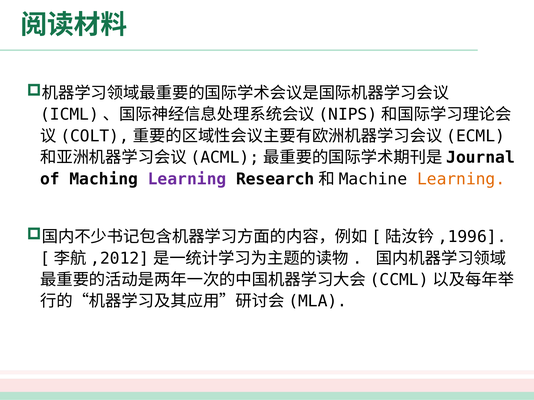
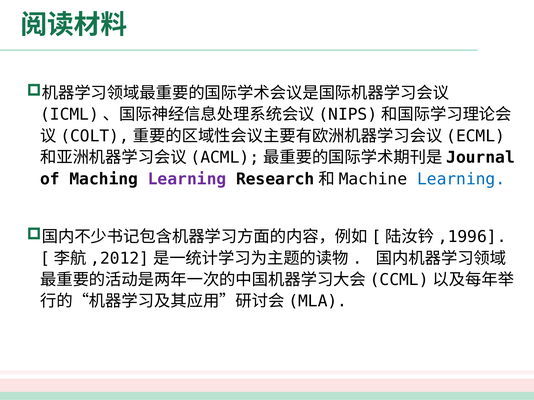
Learning at (461, 179) colour: orange -> blue
